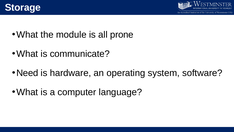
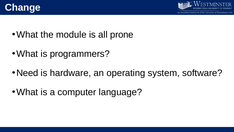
Storage: Storage -> Change
communicate: communicate -> programmers
